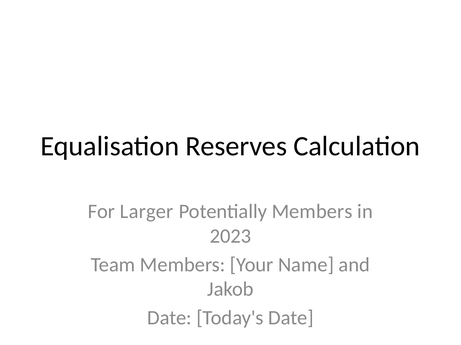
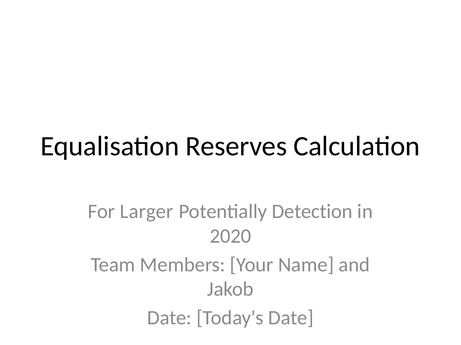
Potentially Members: Members -> Detection
2023: 2023 -> 2020
